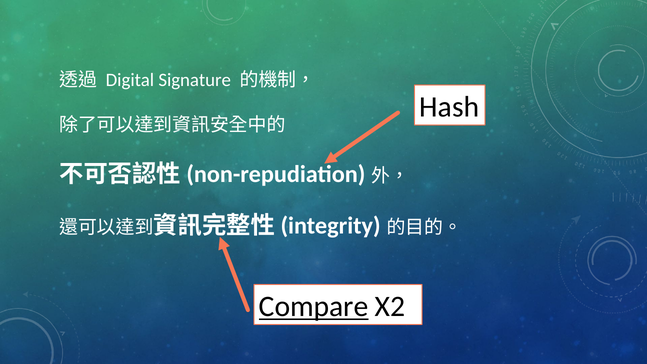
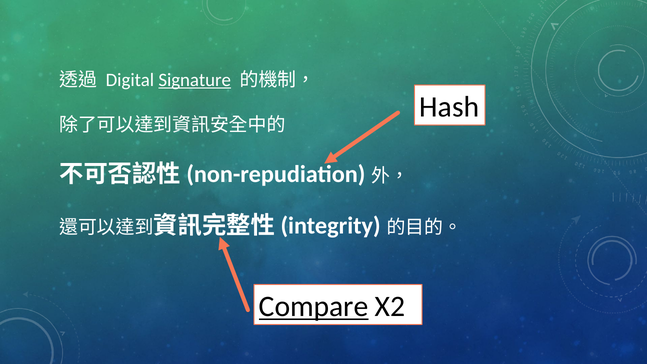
Signature underline: none -> present
